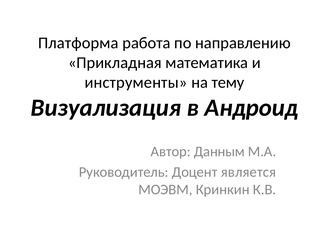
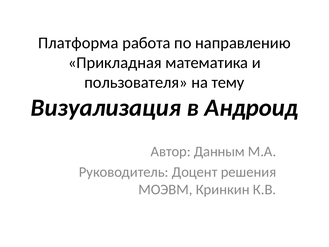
инструменты: инструменты -> пользователя
является: является -> решения
